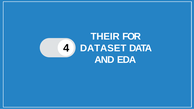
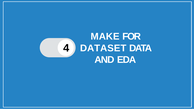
THEIR: THEIR -> MAKE
